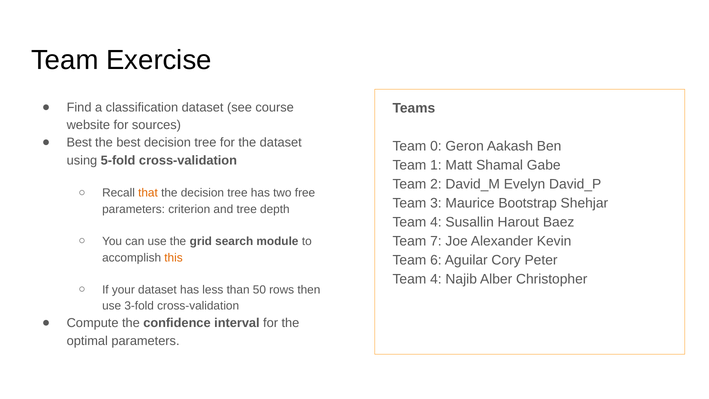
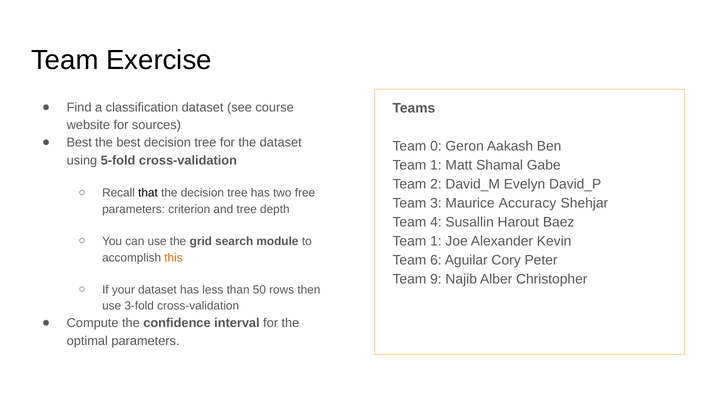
that colour: orange -> black
Bootstrap: Bootstrap -> Accuracy
7 at (436, 241): 7 -> 1
4 at (436, 279): 4 -> 9
